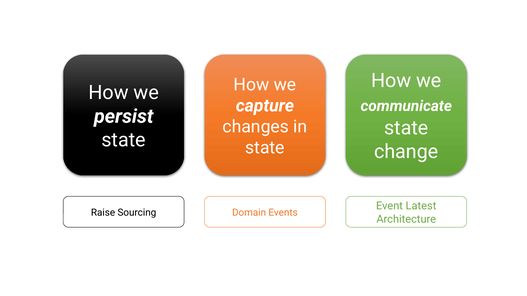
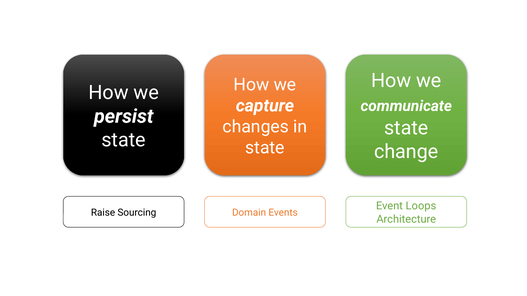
Latest: Latest -> Loops
